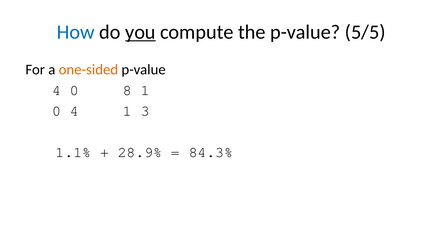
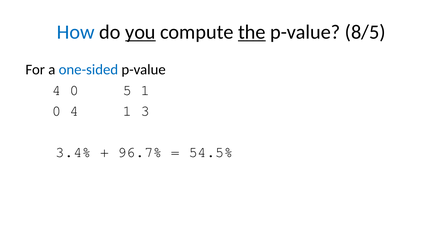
the underline: none -> present
5/5: 5/5 -> 8/5
one-sided colour: orange -> blue
8: 8 -> 5
1.1%: 1.1% -> 3.4%
28.9%: 28.9% -> 96.7%
84.3%: 84.3% -> 54.5%
